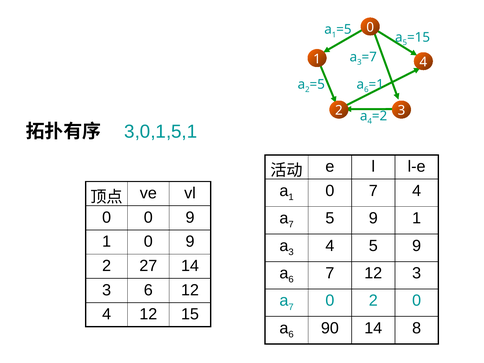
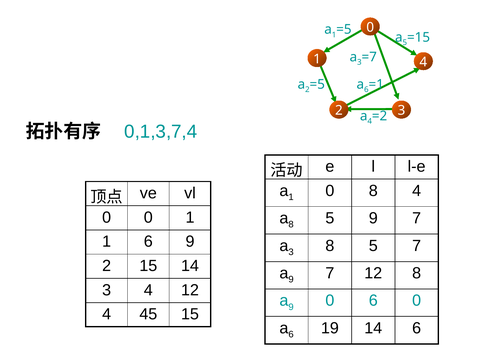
3,0,1,5,1: 3,0,1,5,1 -> 0,1,3,7,4
0 7: 7 -> 8
0 0 9: 9 -> 1
7 at (291, 224): 7 -> 8
5 9 1: 1 -> 7
0 at (148, 242): 0 -> 6
3 4: 4 -> 8
9 at (417, 246): 9 -> 7
2 27: 27 -> 15
6 at (291, 280): 6 -> 9
12 3: 3 -> 8
3 6: 6 -> 4
7 at (291, 307): 7 -> 9
0 2: 2 -> 6
4 12: 12 -> 45
90: 90 -> 19
14 8: 8 -> 6
